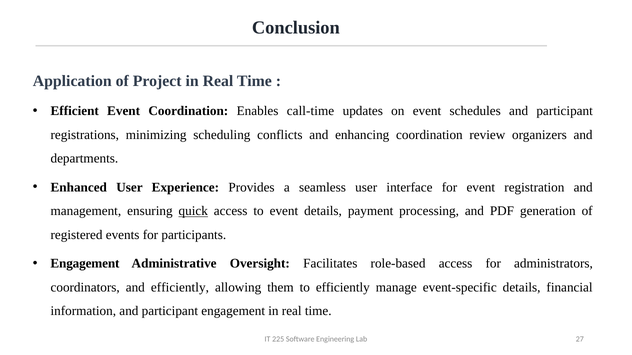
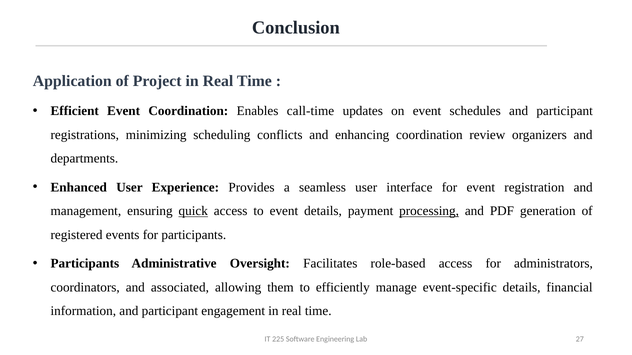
processing underline: none -> present
Engagement at (85, 264): Engagement -> Participants
and efficiently: efficiently -> associated
